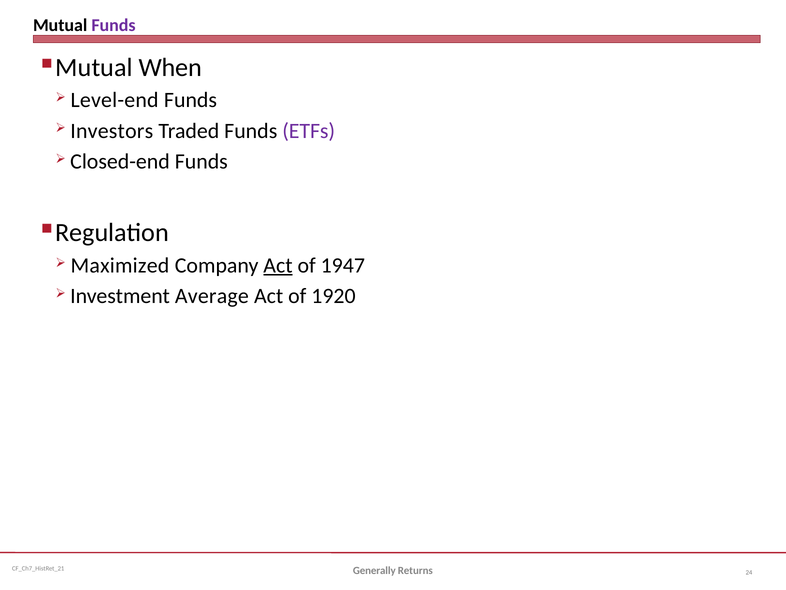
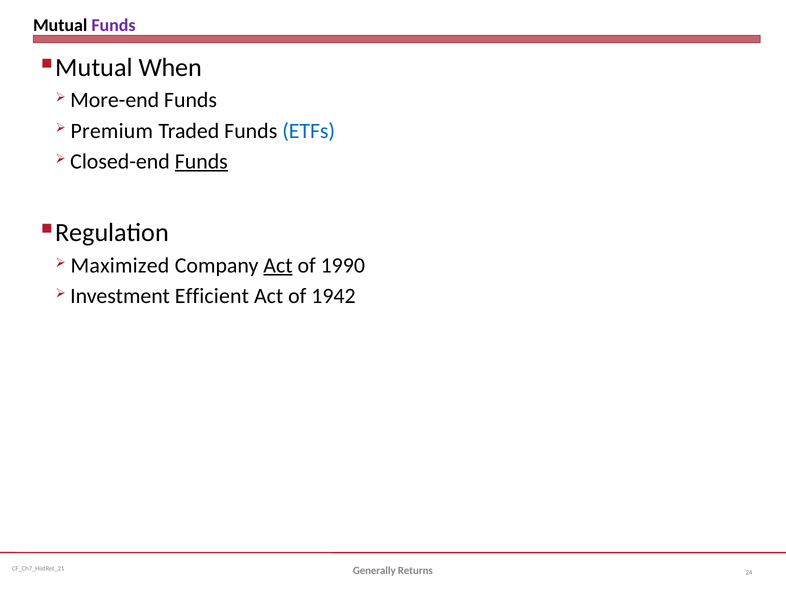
Level-end: Level-end -> More-end
Investors: Investors -> Premium
ETFs colour: purple -> blue
Funds at (201, 161) underline: none -> present
1947: 1947 -> 1990
Average: Average -> Efficient
1920: 1920 -> 1942
